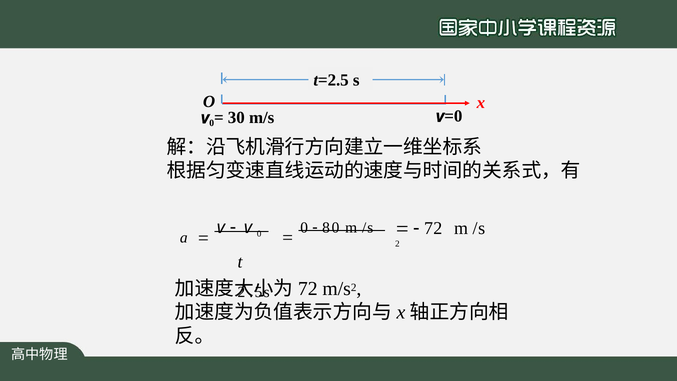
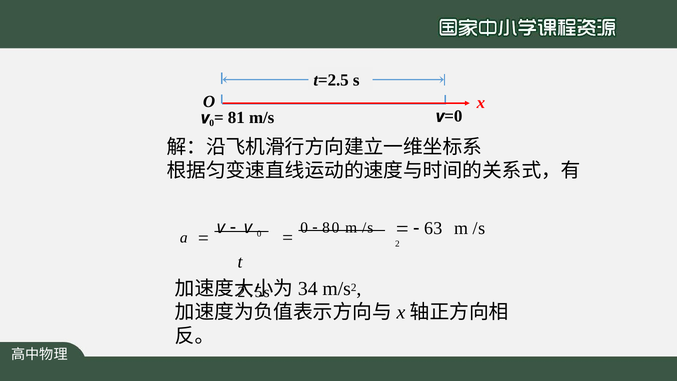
30: 30 -> 81
72 at (433, 228): 72 -> 63
72 at (308, 288): 72 -> 34
